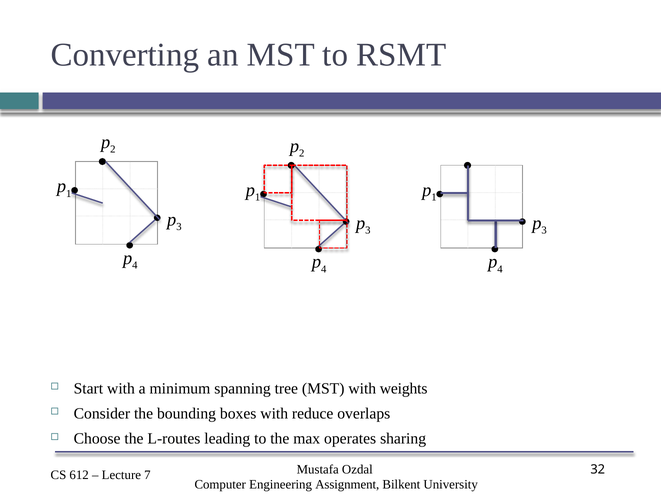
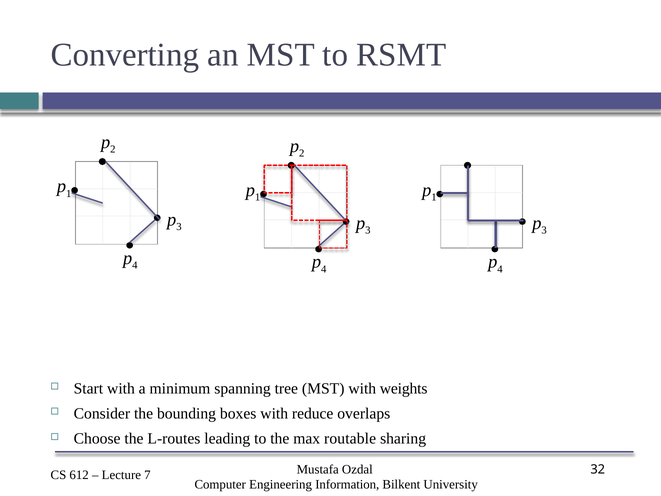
operates: operates -> routable
Assignment: Assignment -> Information
